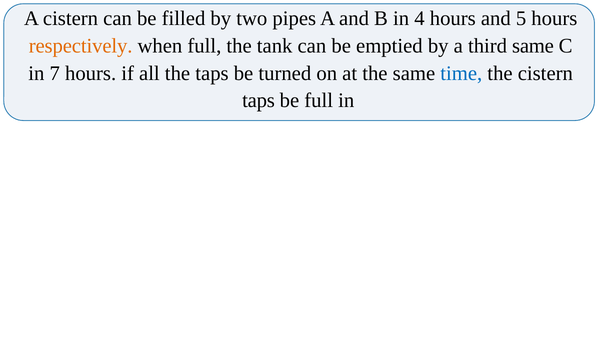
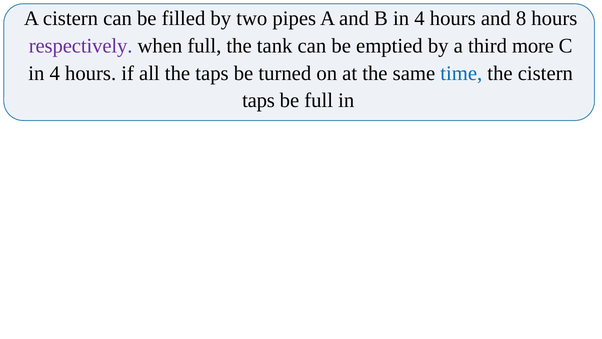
5: 5 -> 8
respectively colour: orange -> purple
third same: same -> more
7 at (55, 73): 7 -> 4
